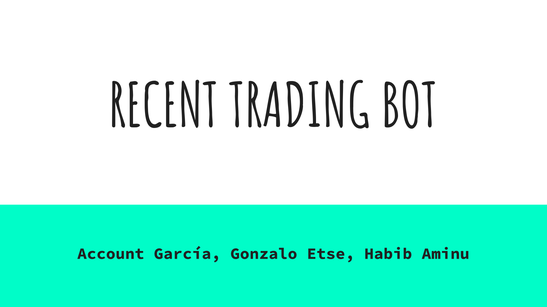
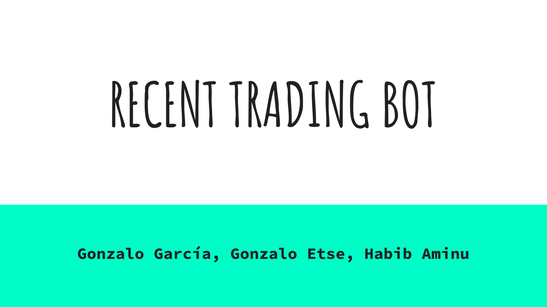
Account at (111, 254): Account -> Gonzalo
